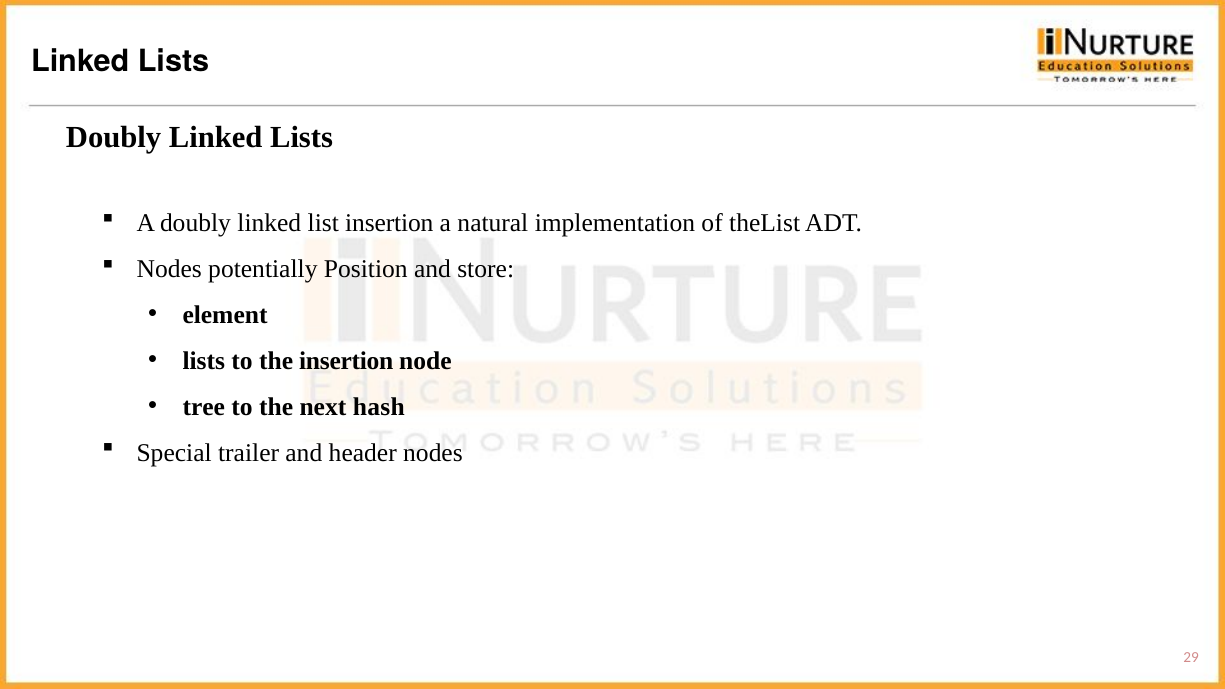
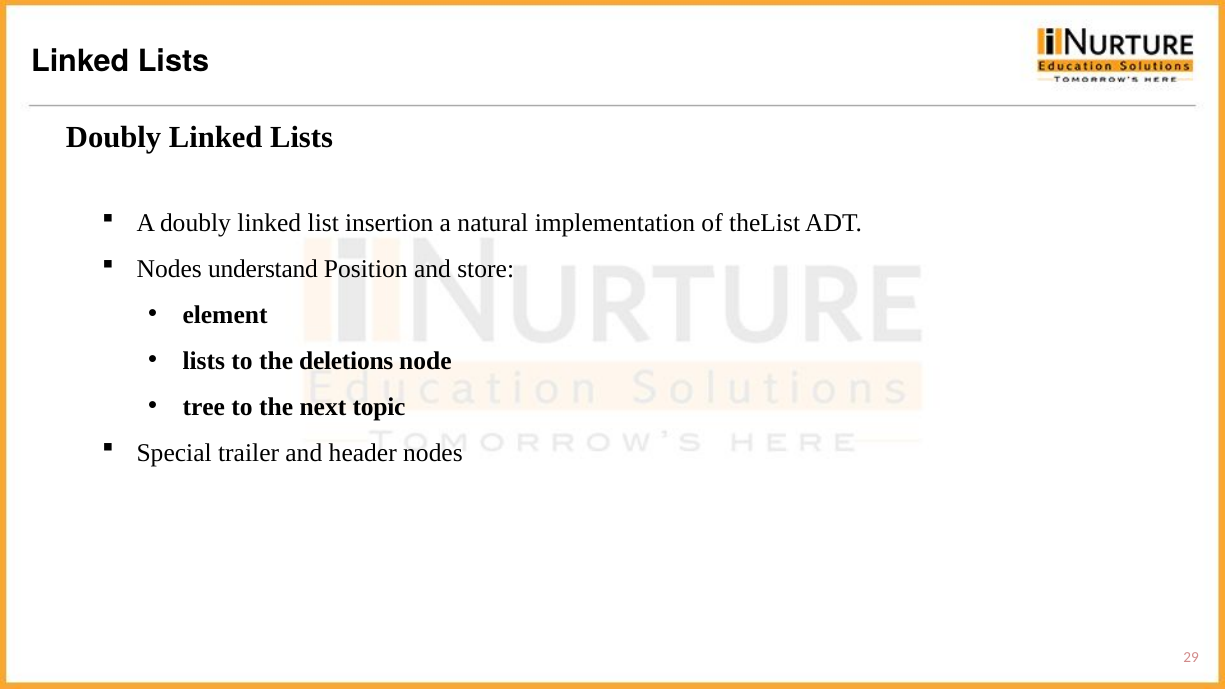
potentially: potentially -> understand
the insertion: insertion -> deletions
hash: hash -> topic
